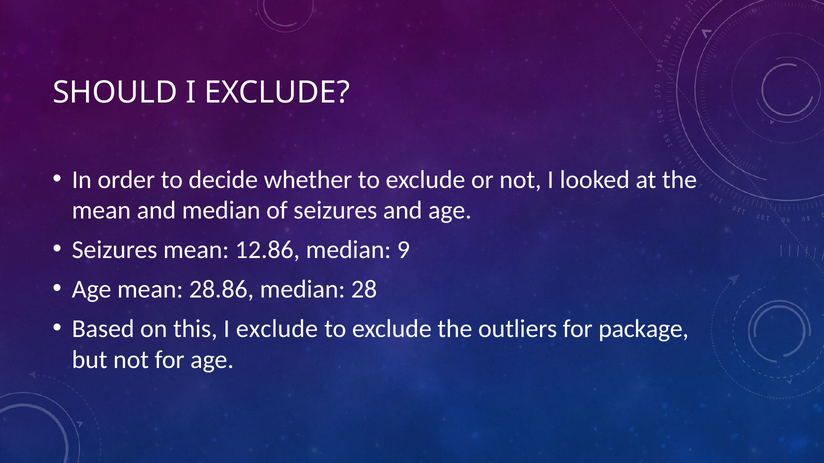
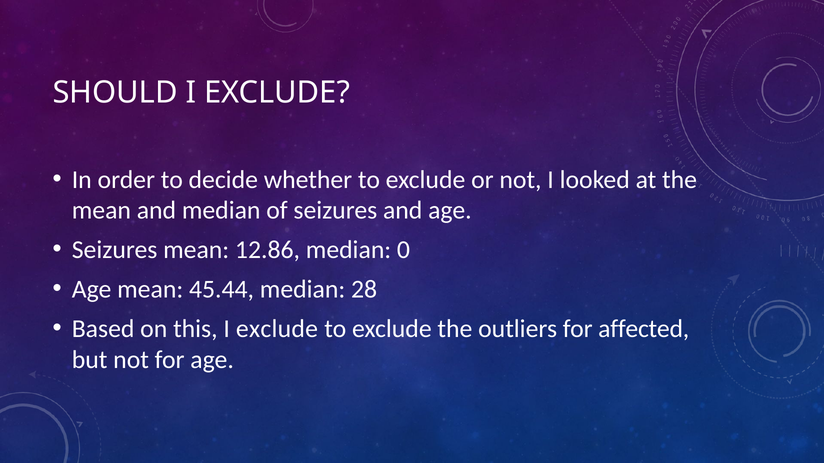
9: 9 -> 0
28.86: 28.86 -> 45.44
package: package -> affected
